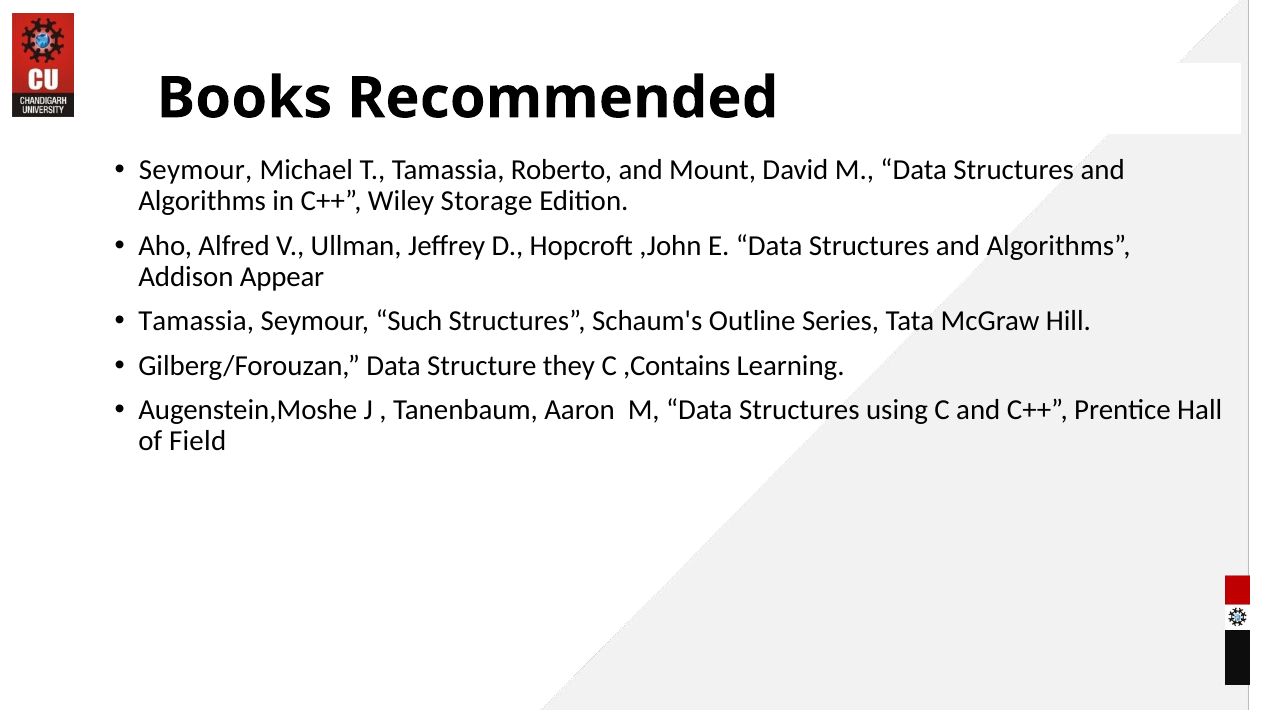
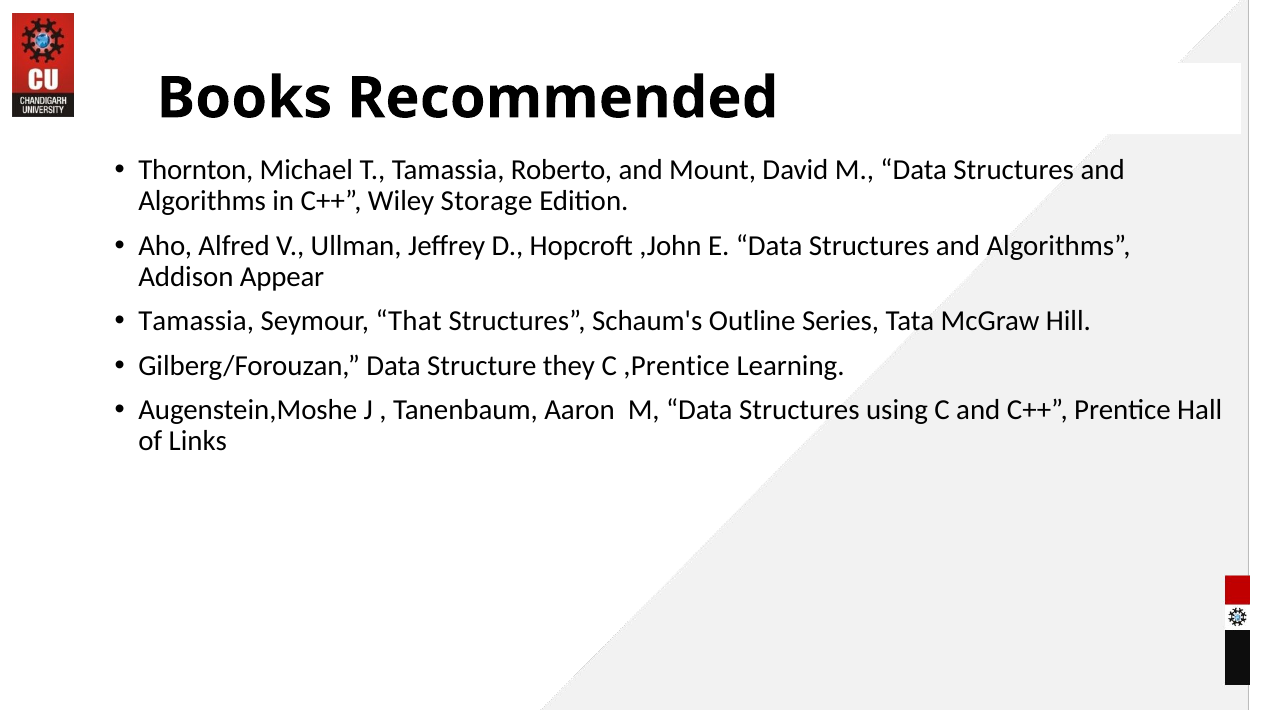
Seymour at (196, 170): Seymour -> Thornton
Such: Such -> That
,Contains: ,Contains -> ,Prentice
Field: Field -> Links
